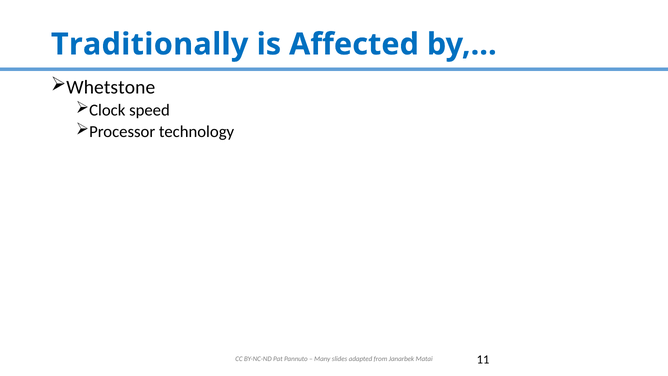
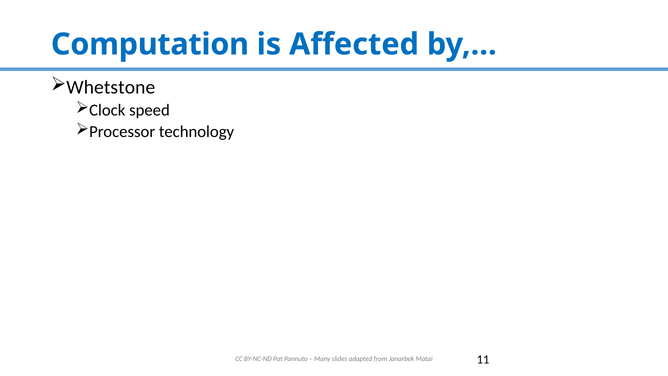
Traditionally: Traditionally -> Computation
